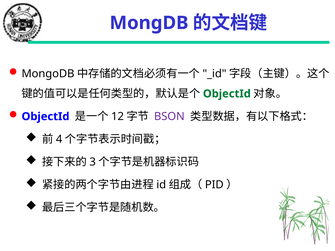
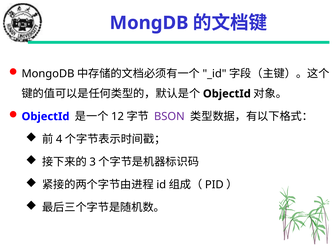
ObjectId at (227, 94) colour: green -> black
